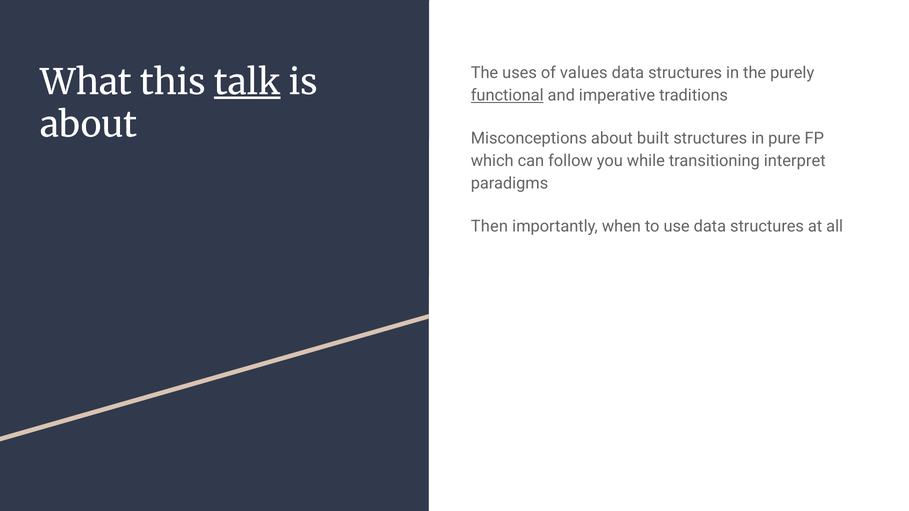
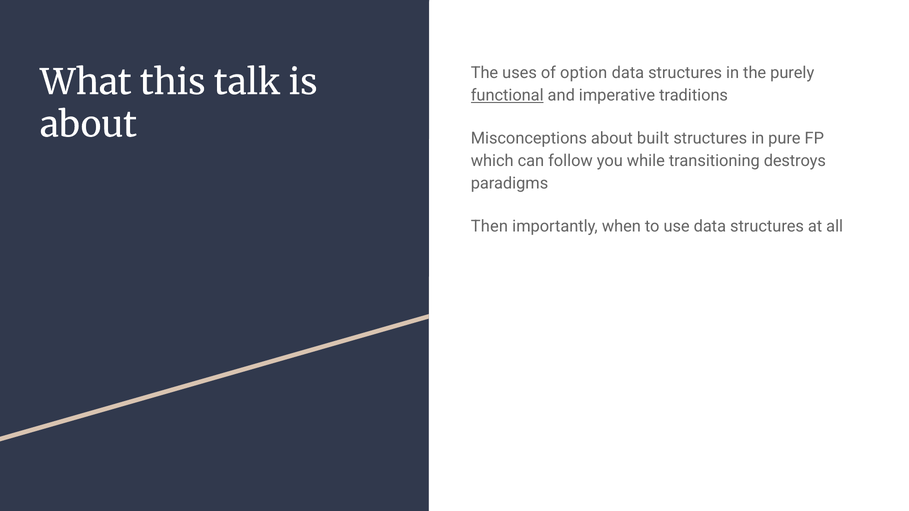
values: values -> option
talk underline: present -> none
interpret: interpret -> destroys
